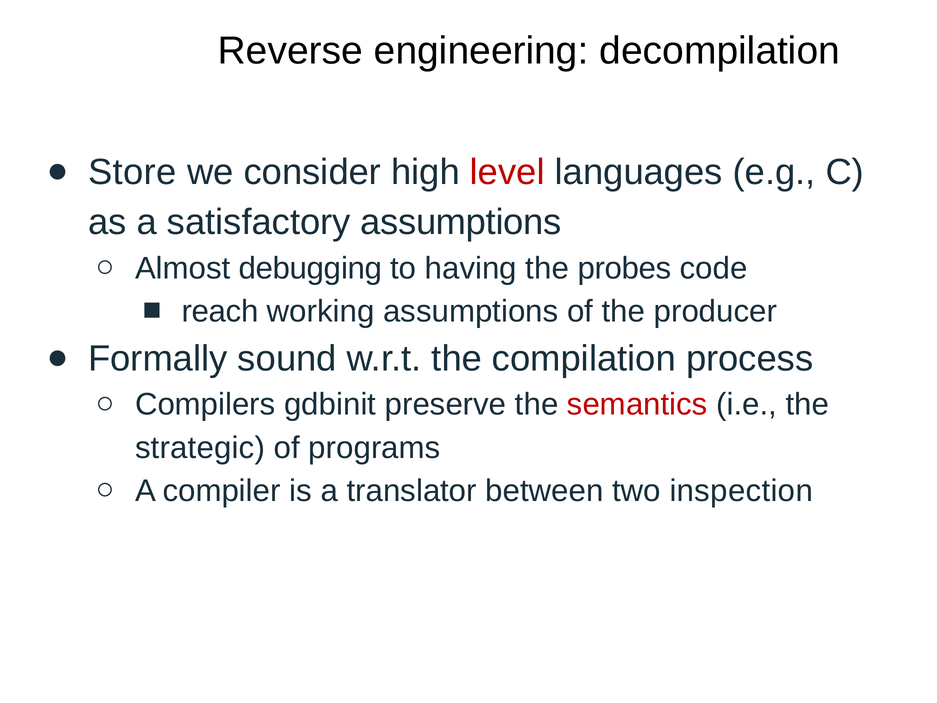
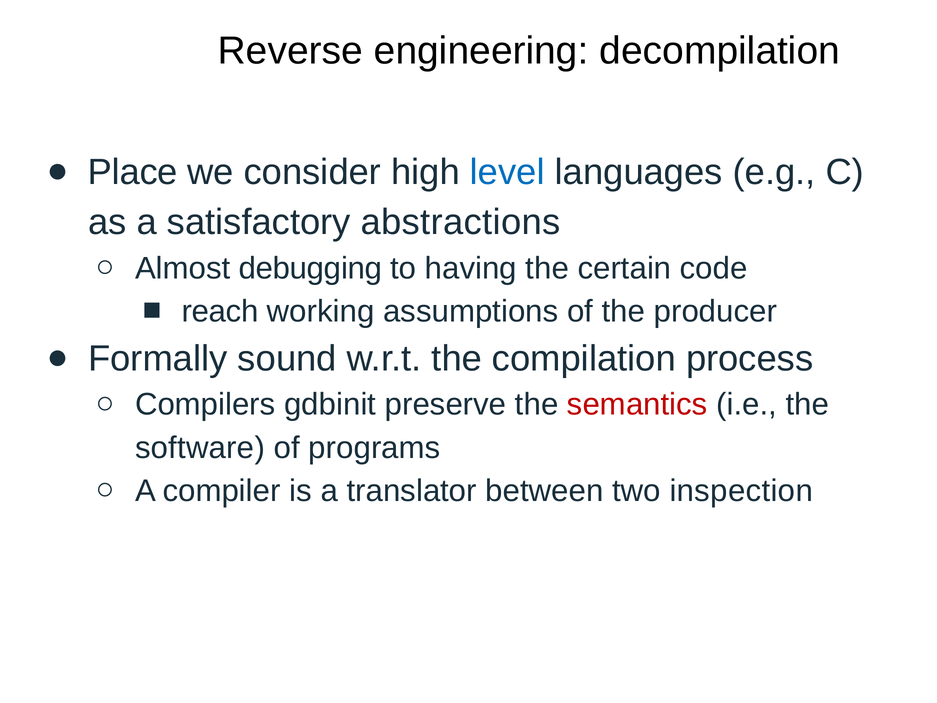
Store: Store -> Place
level colour: red -> blue
satisfactory assumptions: assumptions -> abstractions
probes: probes -> certain
strategic: strategic -> software
